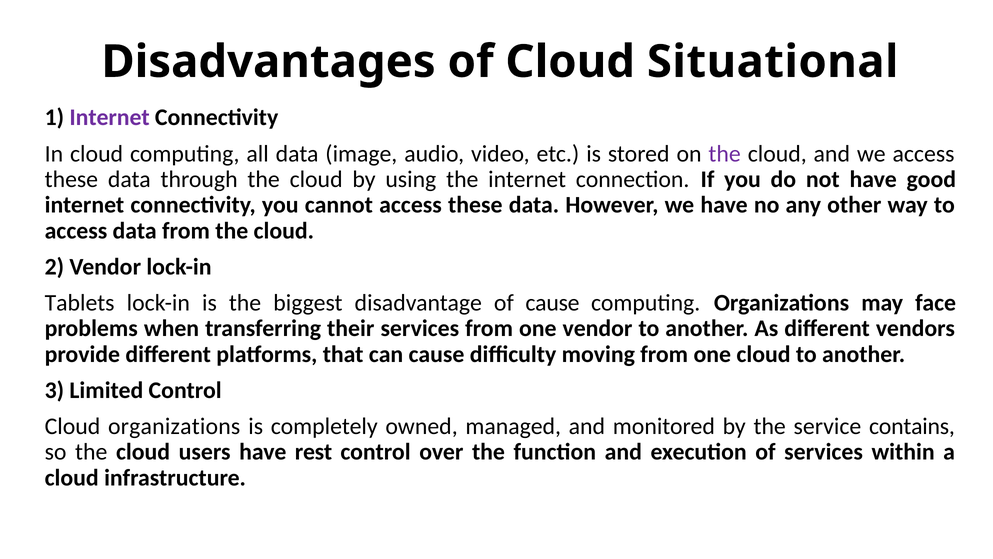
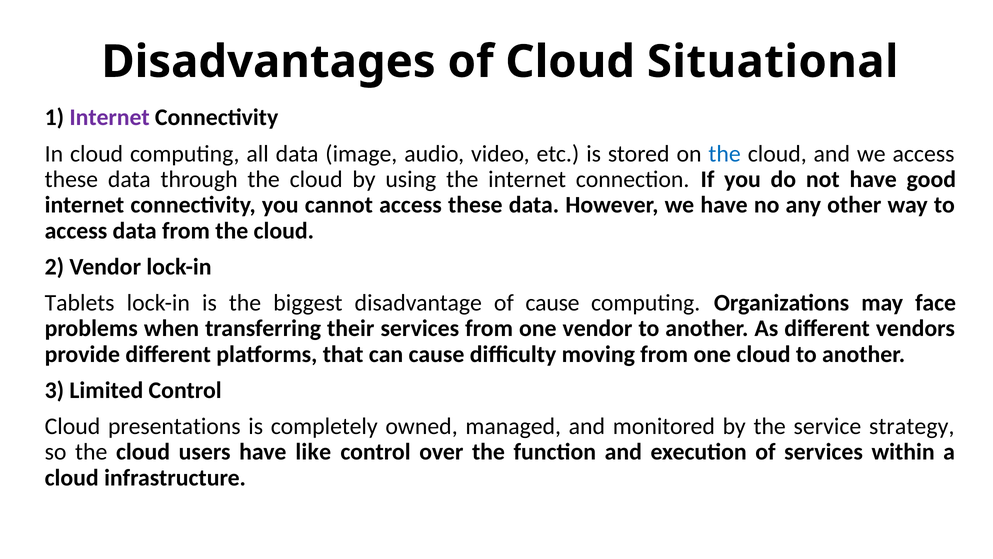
the at (725, 154) colour: purple -> blue
Cloud organizations: organizations -> presentations
contains: contains -> strategy
rest: rest -> like
